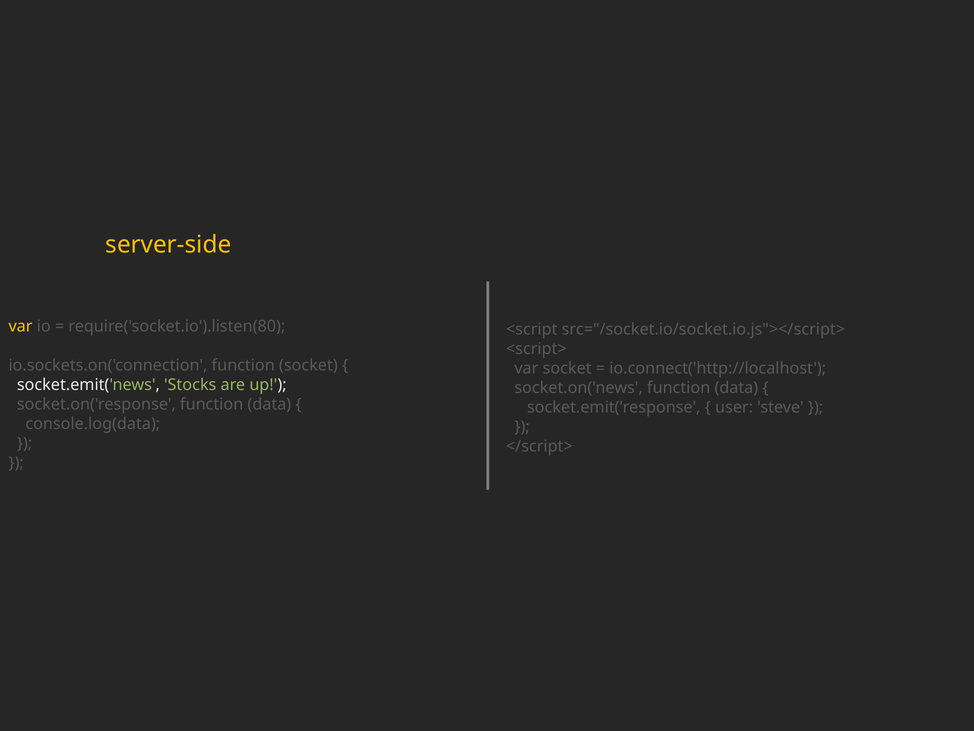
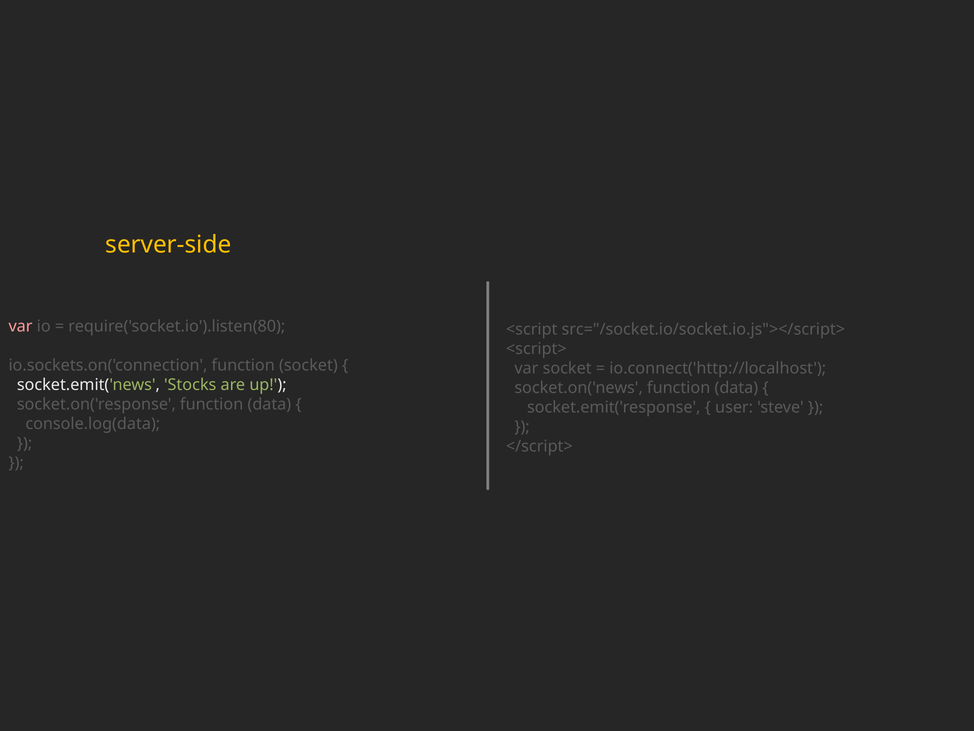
var at (20, 326) colour: yellow -> pink
